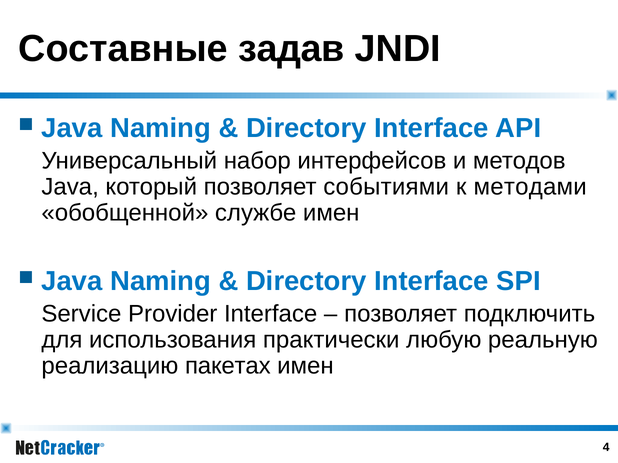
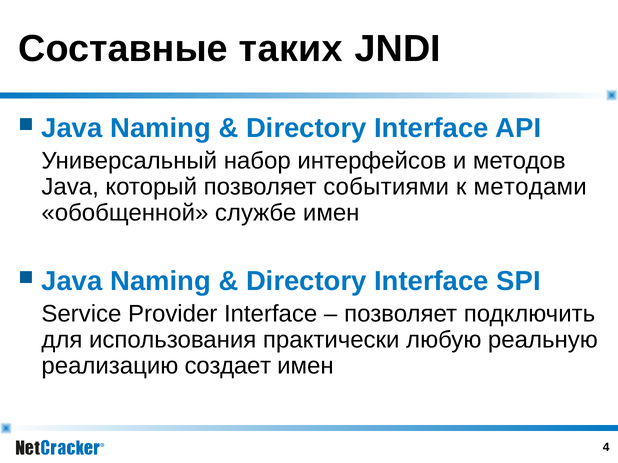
задав: задав -> таких
пакетах: пакетах -> создает
